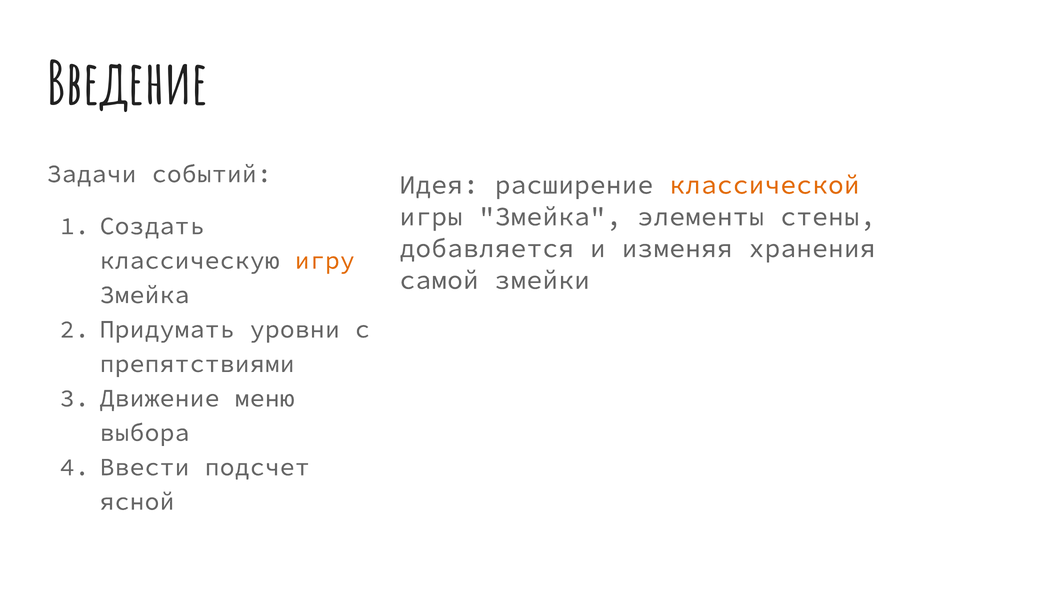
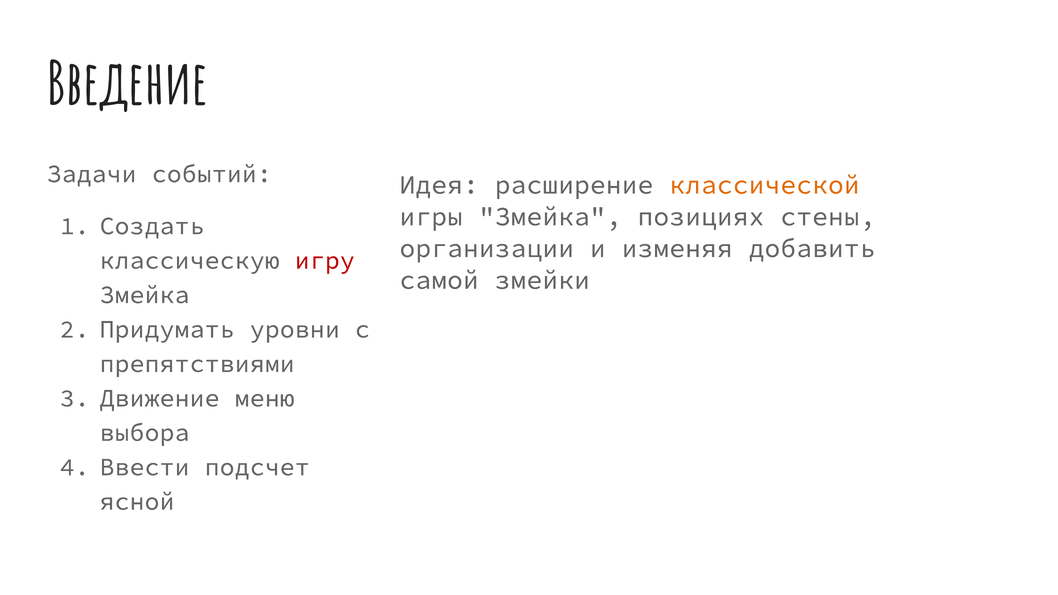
элементы: элементы -> позициях
добавляется: добавляется -> организации
хранения: хранения -> добавить
игру colour: orange -> red
